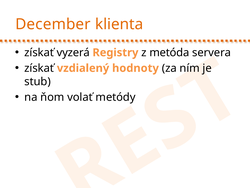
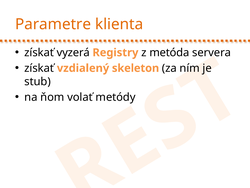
December: December -> Parametre
hodnoty: hodnoty -> skeleton
